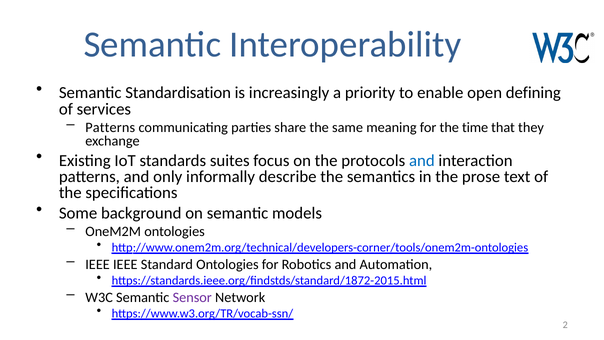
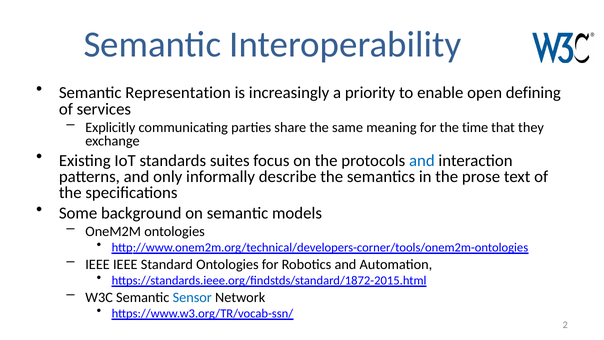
Standardisation: Standardisation -> Representation
Patterns at (110, 127): Patterns -> Explicitly
Sensor colour: purple -> blue
